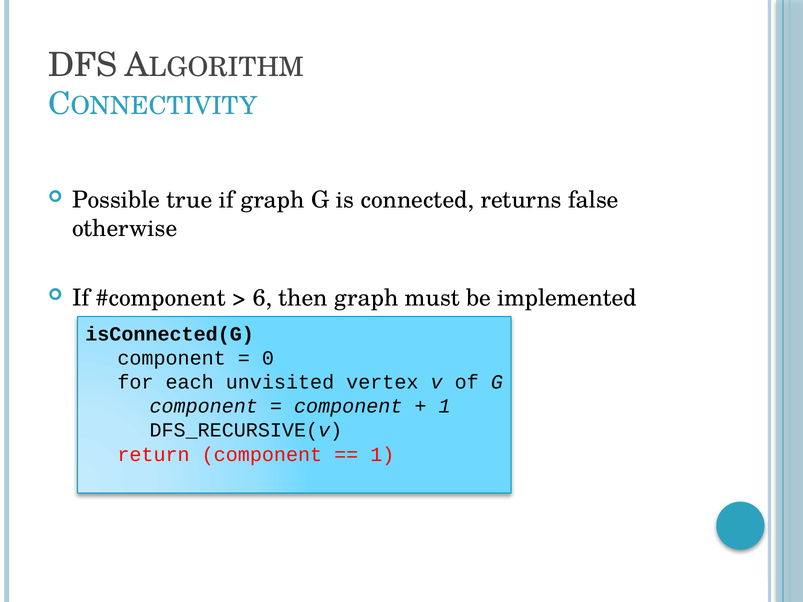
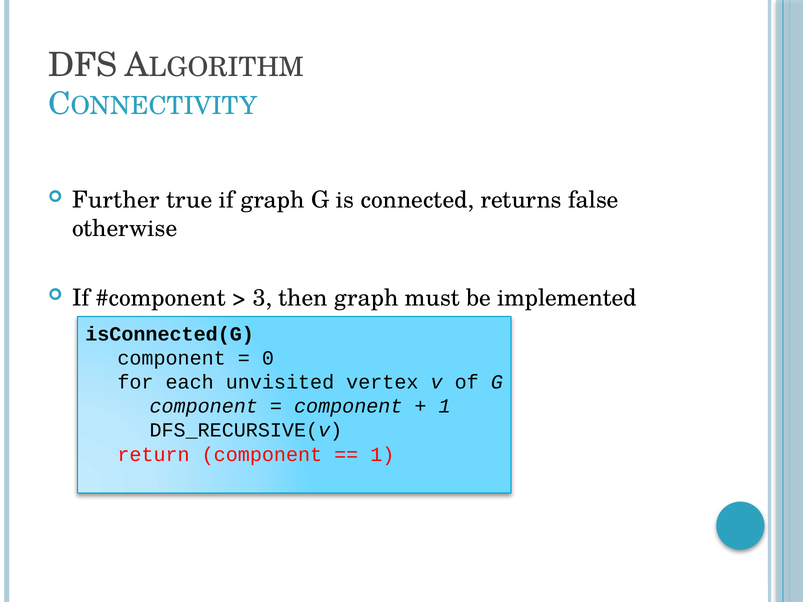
Possible: Possible -> Further
6: 6 -> 3
